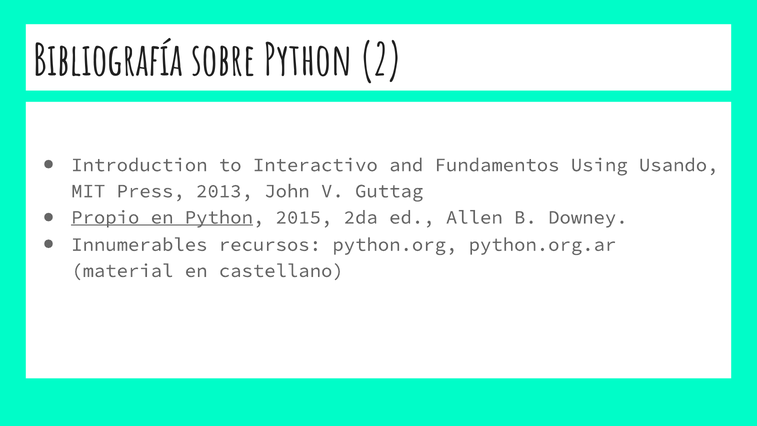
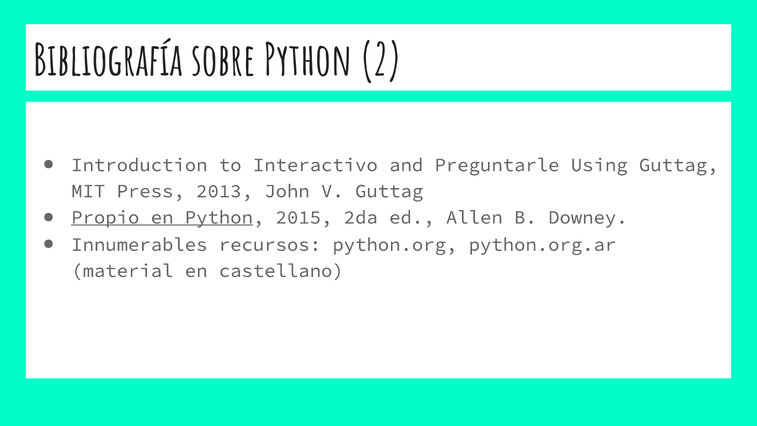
Fundamentos: Fundamentos -> Preguntarle
Using Usando: Usando -> Guttag
